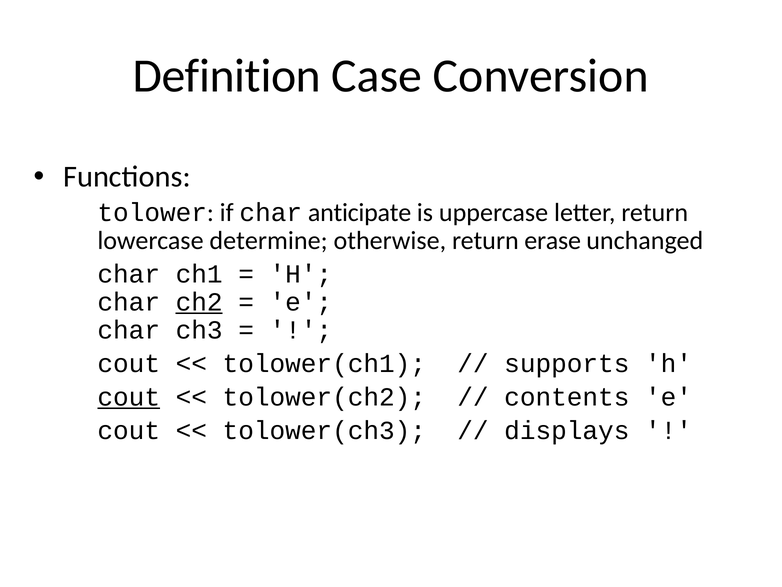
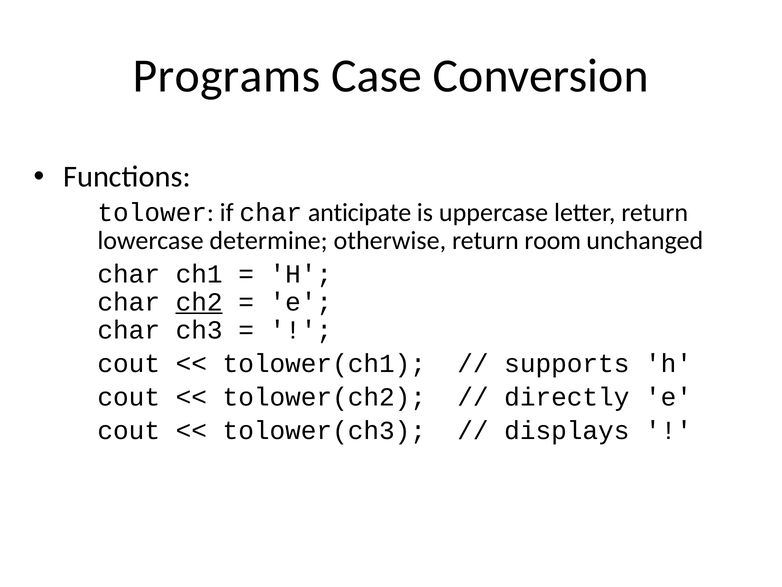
Definition: Definition -> Programs
erase: erase -> room
cout at (129, 397) underline: present -> none
contents: contents -> directly
